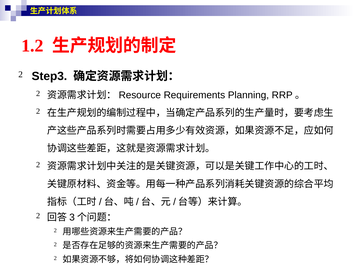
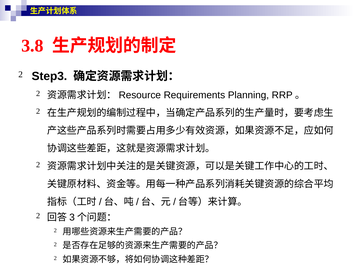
1.2: 1.2 -> 3.8
